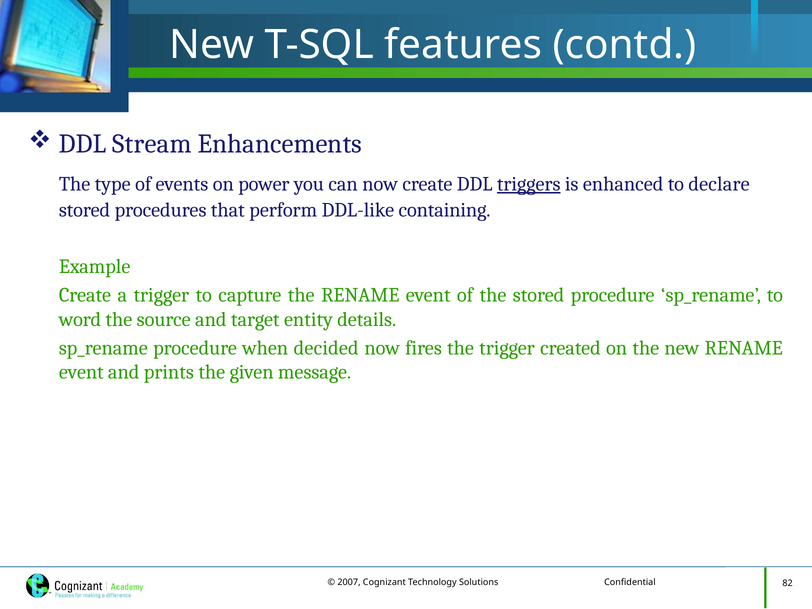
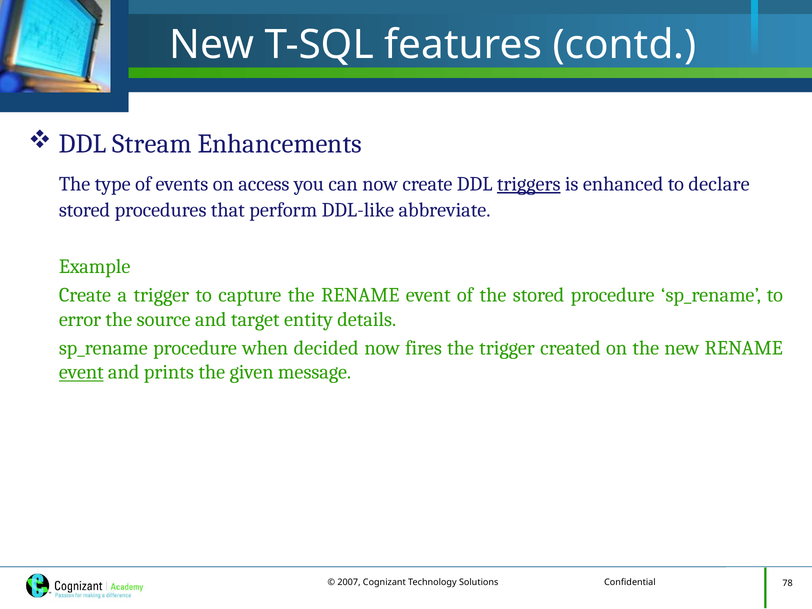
power: power -> access
containing: containing -> abbreviate
word: word -> error
event at (81, 372) underline: none -> present
82: 82 -> 78
